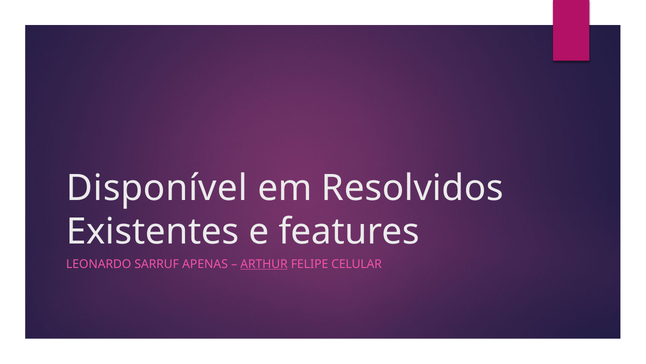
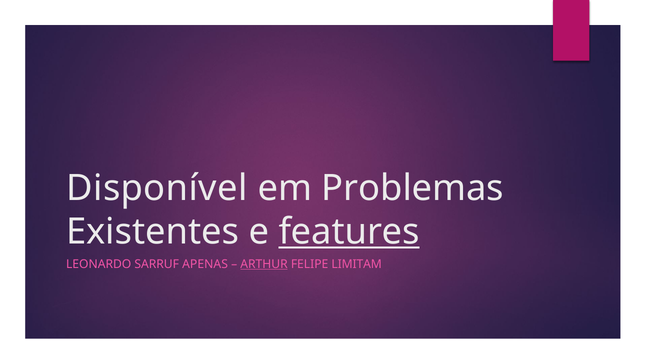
Resolvidos: Resolvidos -> Problemas
features underline: none -> present
CELULAR: CELULAR -> LIMITAM
